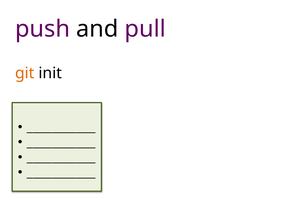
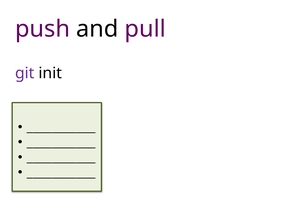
git colour: orange -> purple
